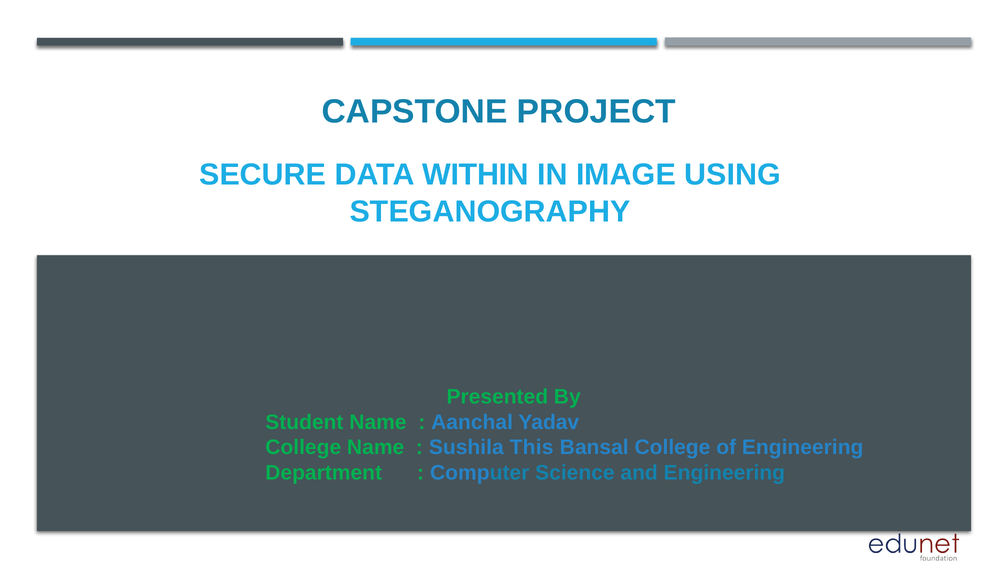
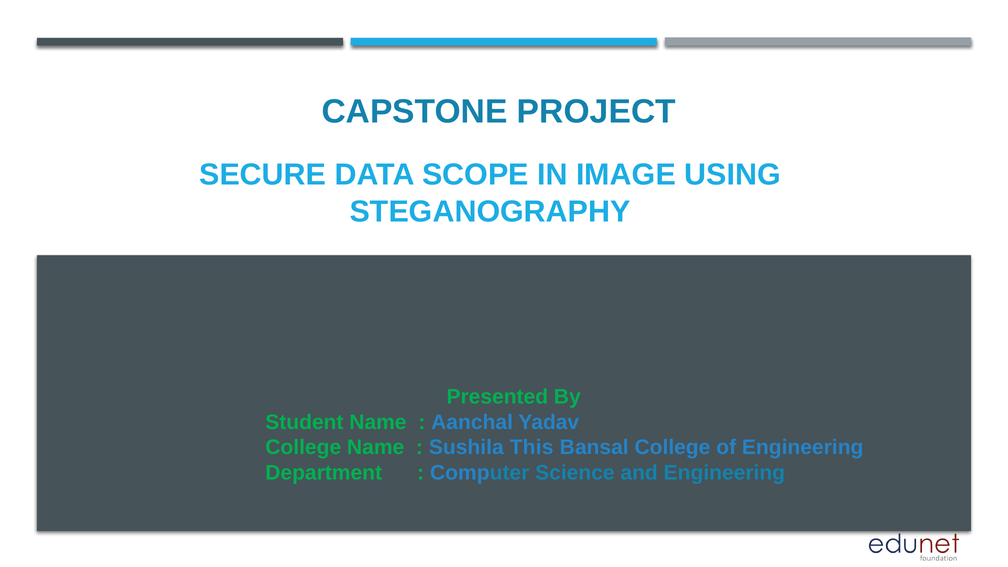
WITHIN: WITHIN -> SCOPE
